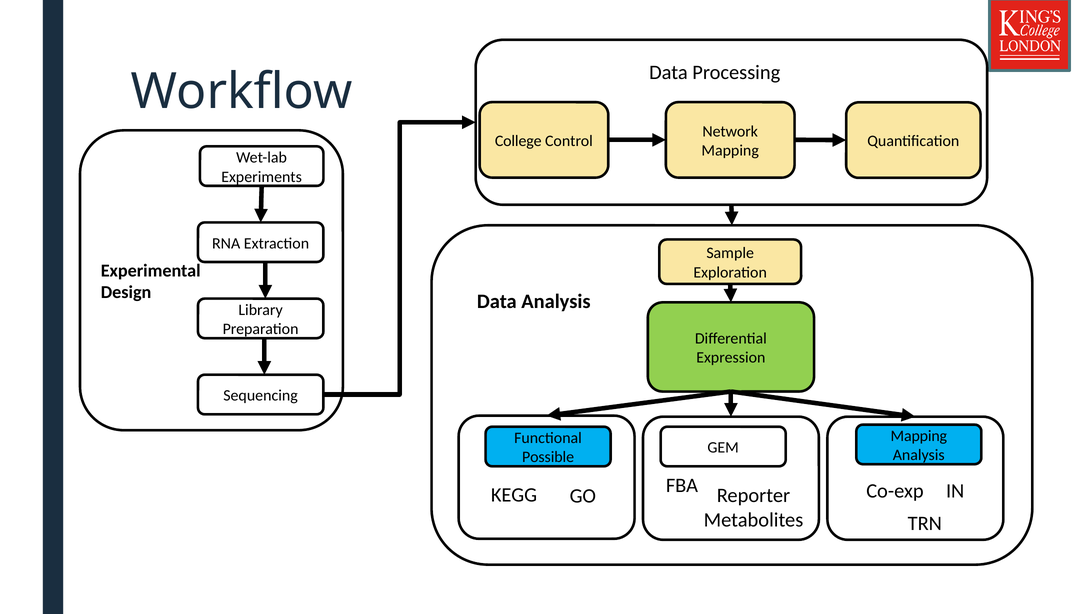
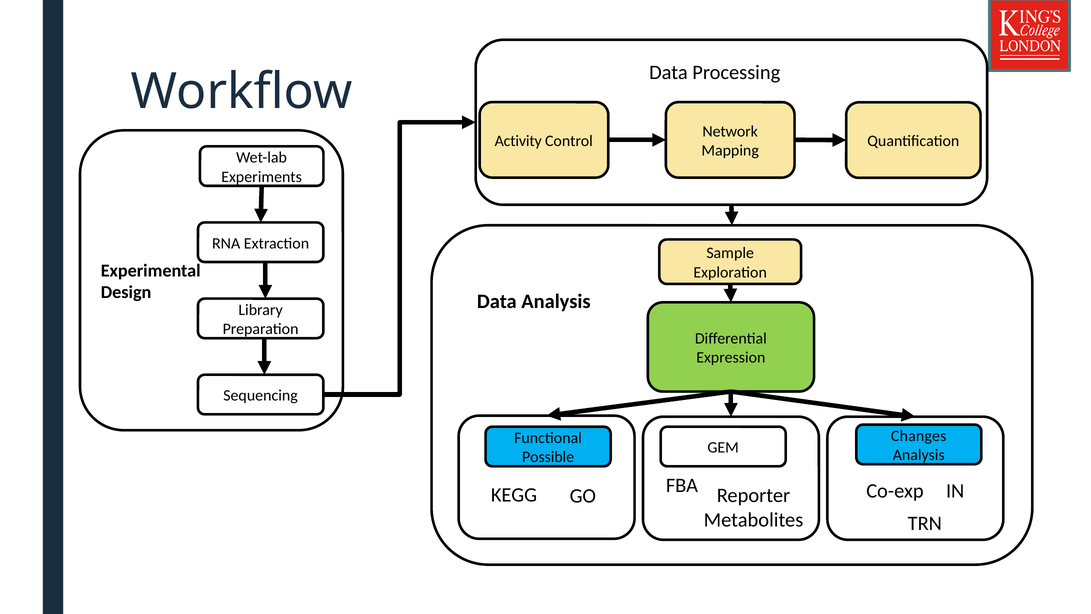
College: College -> Activity
Mapping at (919, 436): Mapping -> Changes
